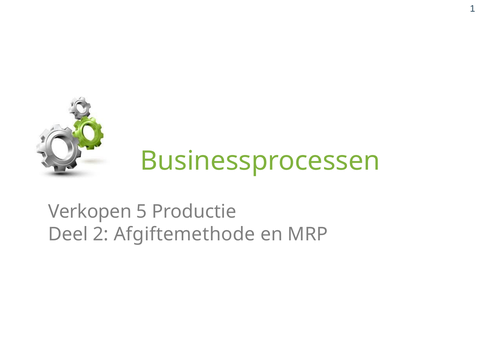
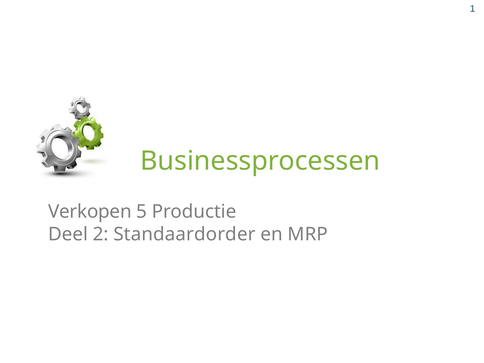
Afgiftemethode: Afgiftemethode -> Standaardorder
